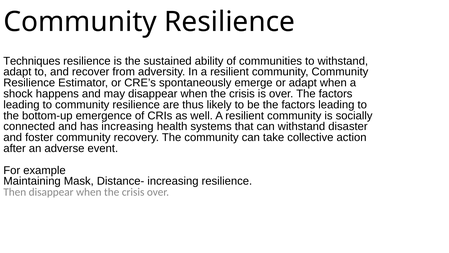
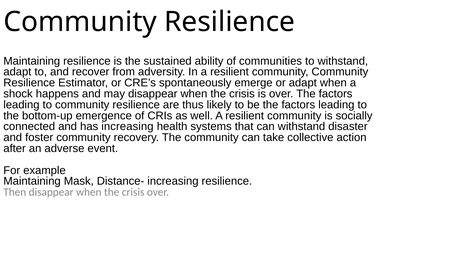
Techniques at (32, 61): Techniques -> Maintaining
